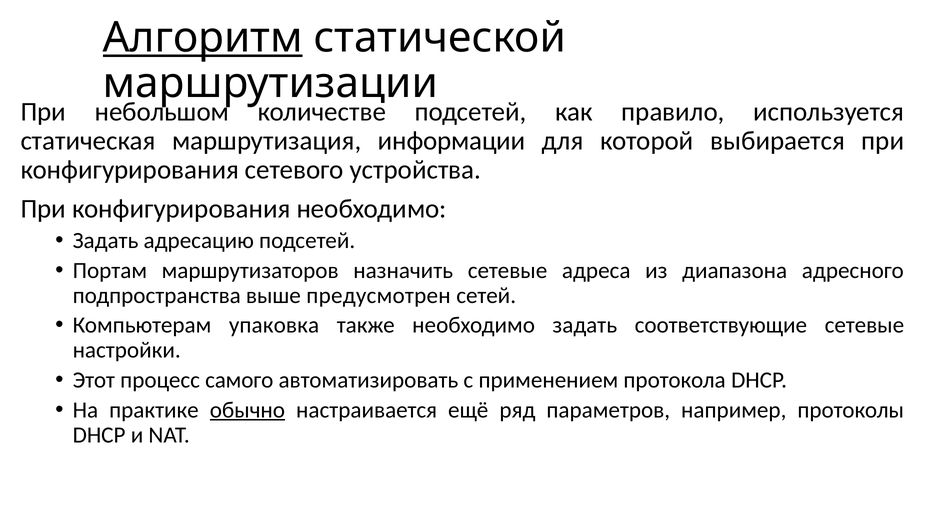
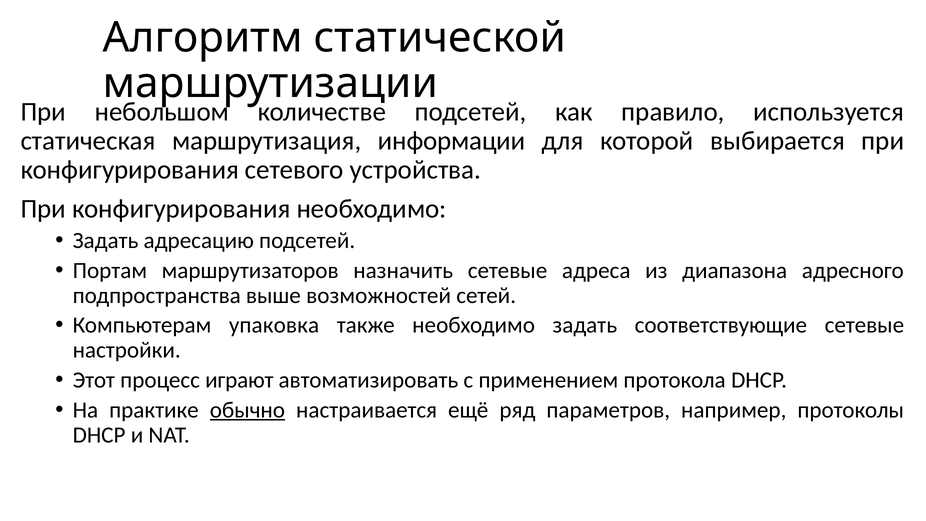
Алгоритм underline: present -> none
предусмотрен: предусмотрен -> возможностей
самого: самого -> играют
